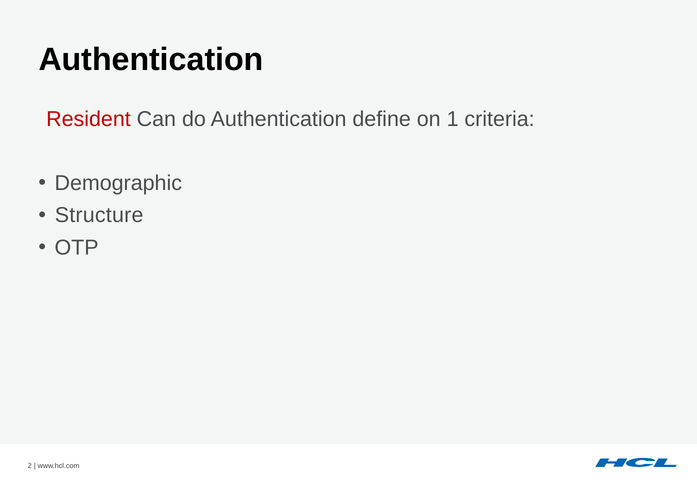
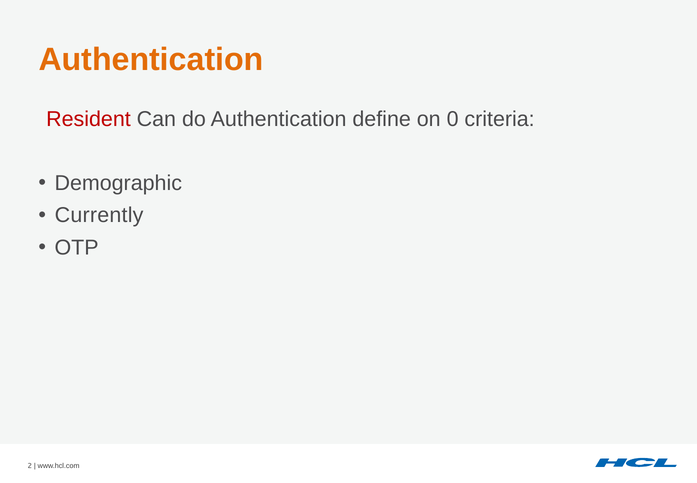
Authentication at (151, 59) colour: black -> orange
1: 1 -> 0
Structure: Structure -> Currently
